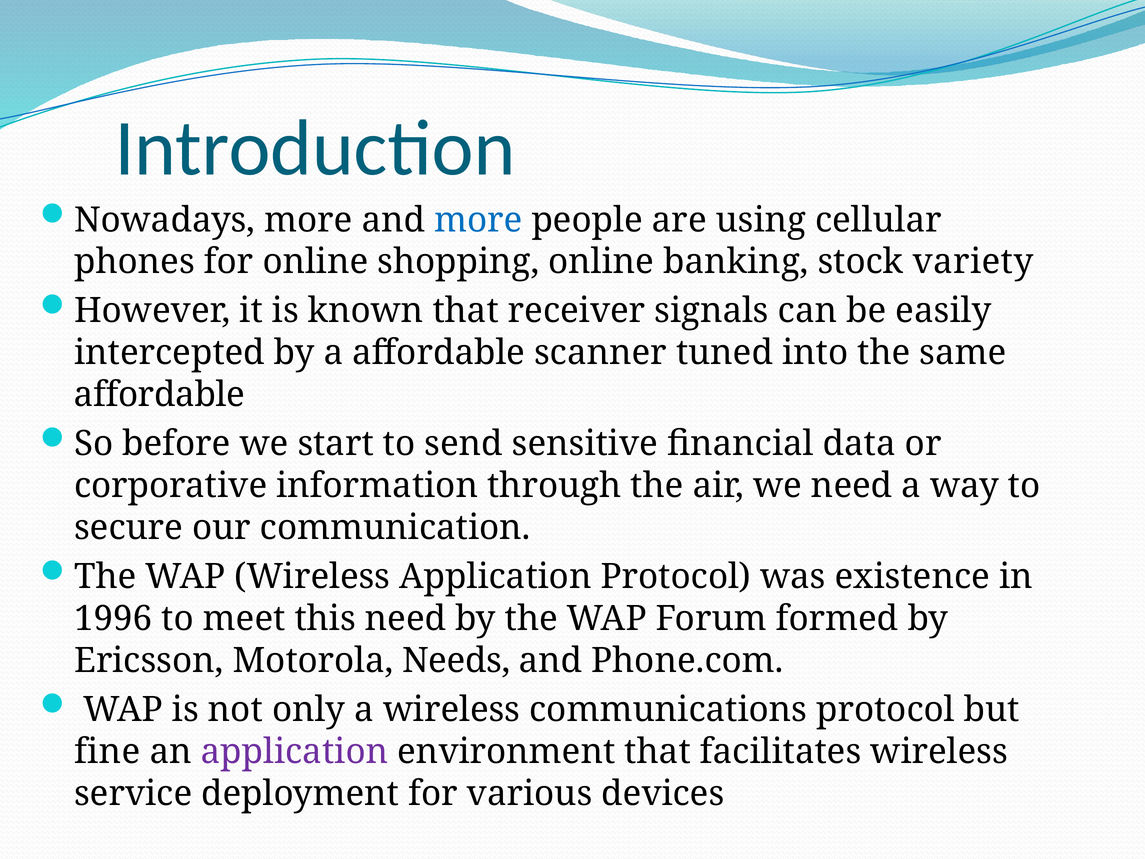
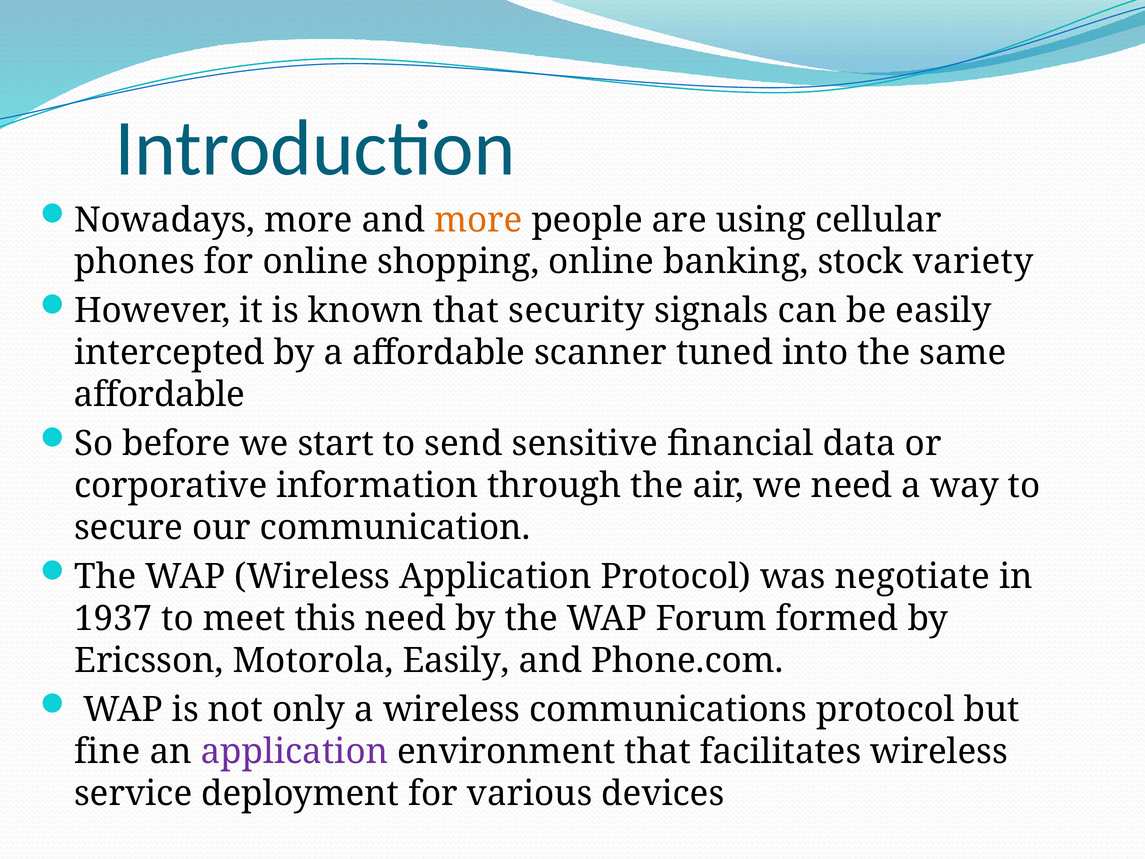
more at (478, 220) colour: blue -> orange
receiver: receiver -> security
existence: existence -> negotiate
1996: 1996 -> 1937
Motorola Needs: Needs -> Easily
